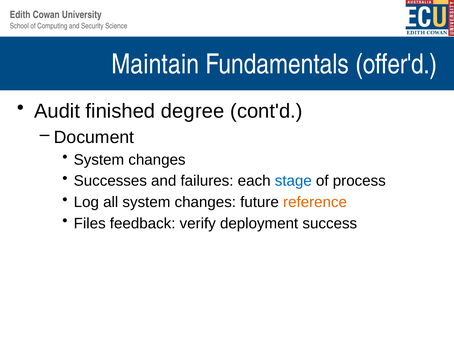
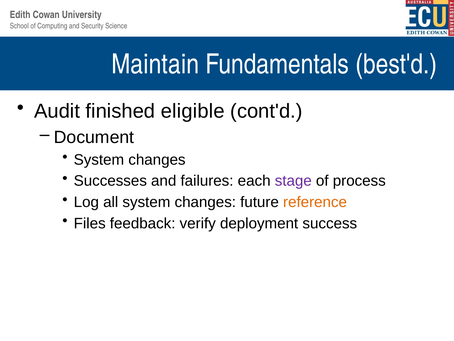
offer'd: offer'd -> best'd
degree: degree -> eligible
stage colour: blue -> purple
